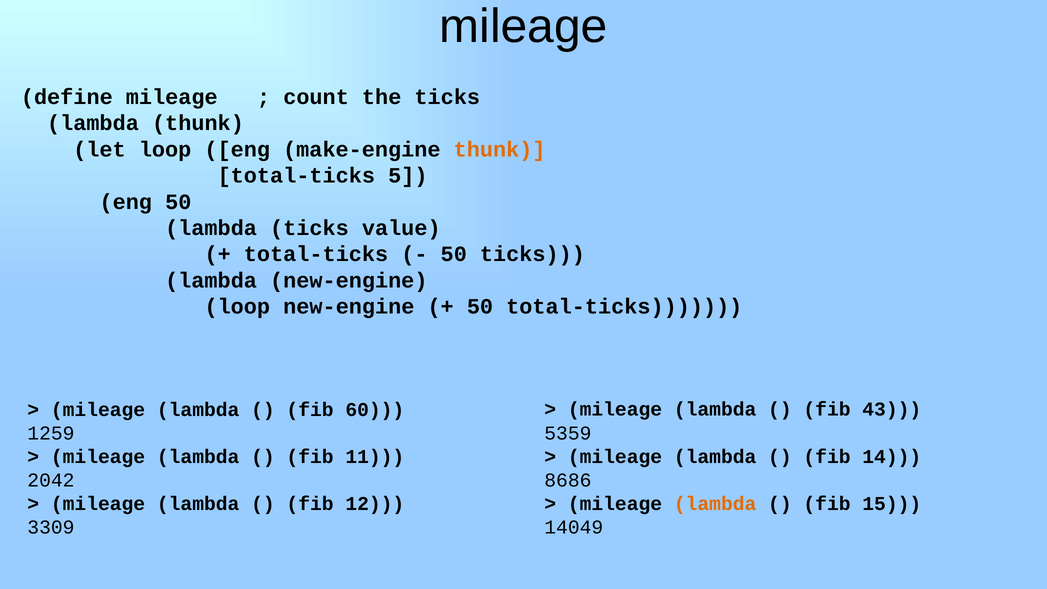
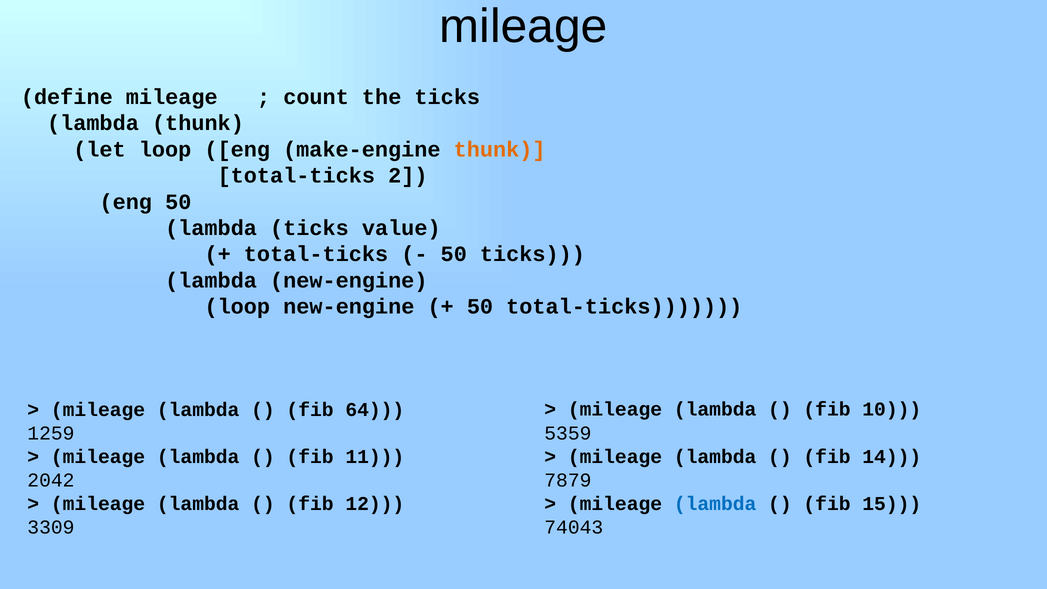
5: 5 -> 2
43: 43 -> 10
60: 60 -> 64
8686: 8686 -> 7879
lambda at (715, 504) colour: orange -> blue
14049: 14049 -> 74043
